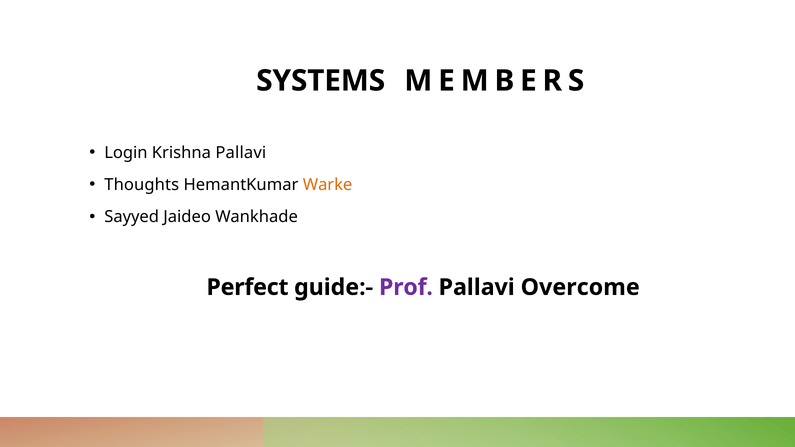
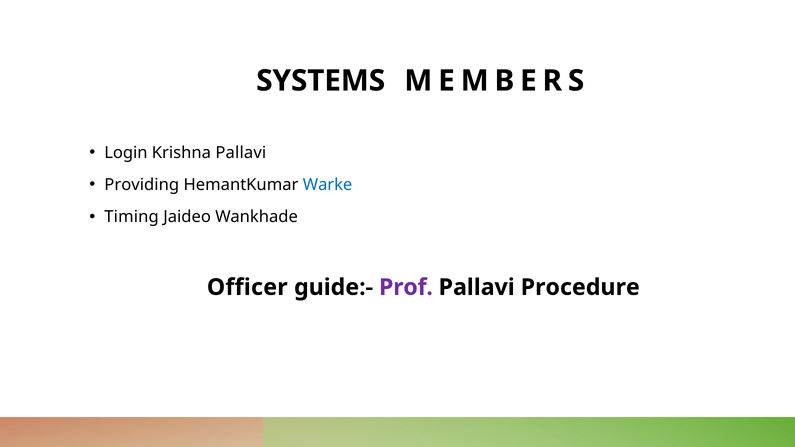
Thoughts: Thoughts -> Providing
Warke colour: orange -> blue
Sayyed: Sayyed -> Timing
Perfect: Perfect -> Officer
Overcome: Overcome -> Procedure
